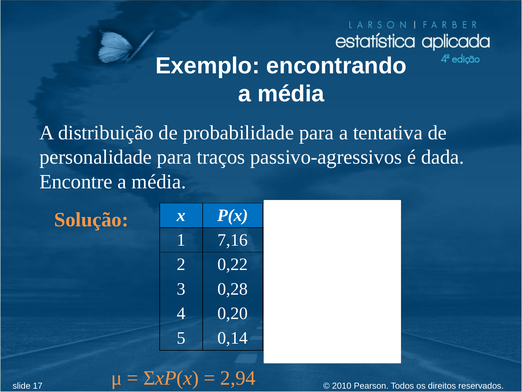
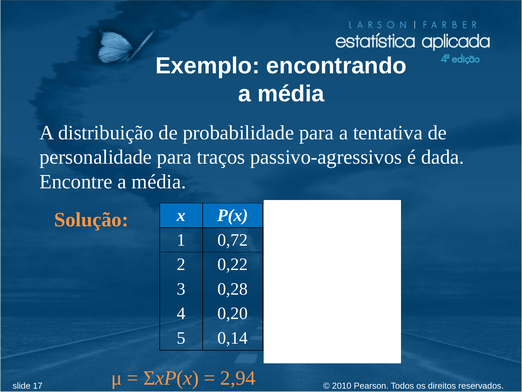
7,16: 7,16 -> 0,72
